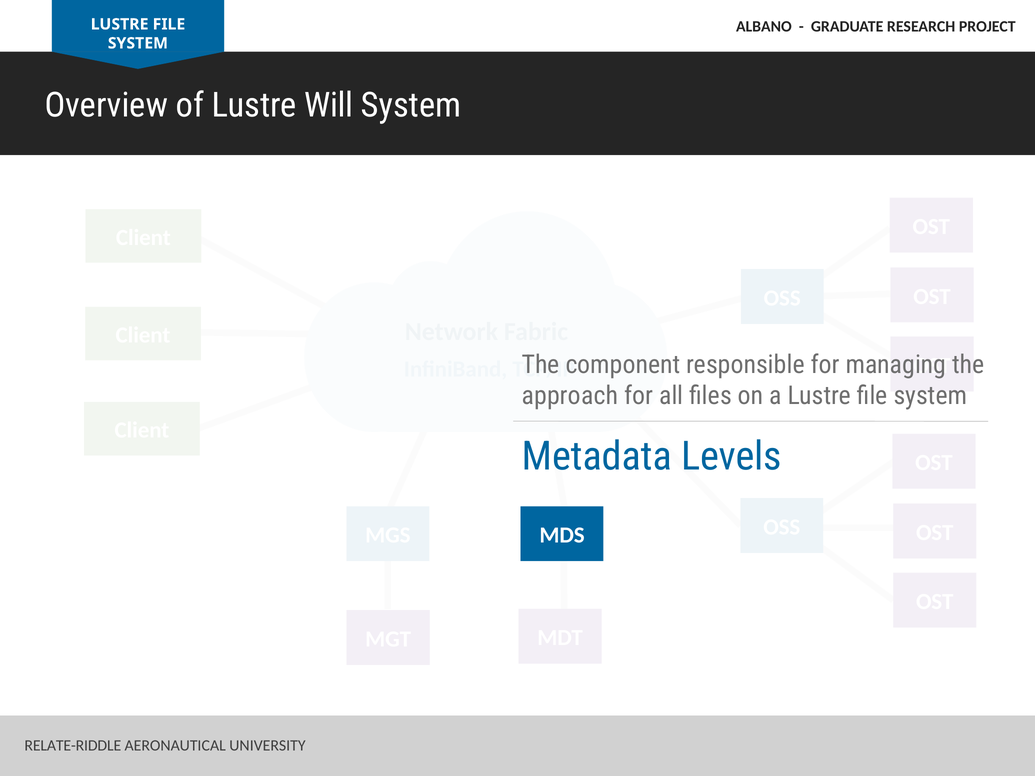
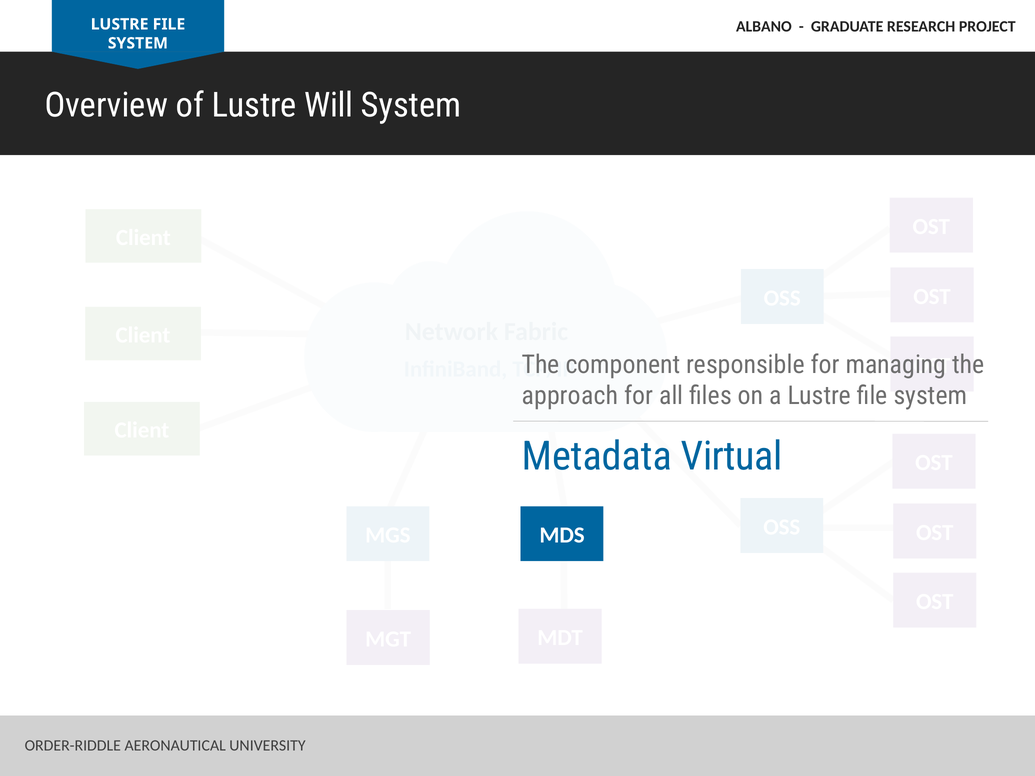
Levels: Levels -> Virtual
RELATE-RIDDLE: RELATE-RIDDLE -> ORDER-RIDDLE
